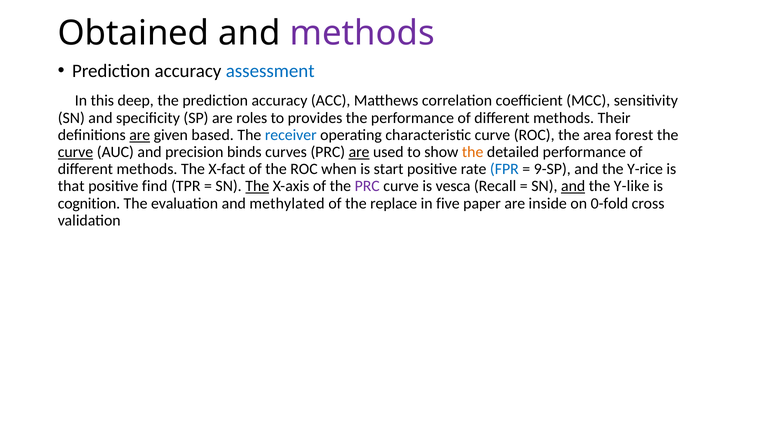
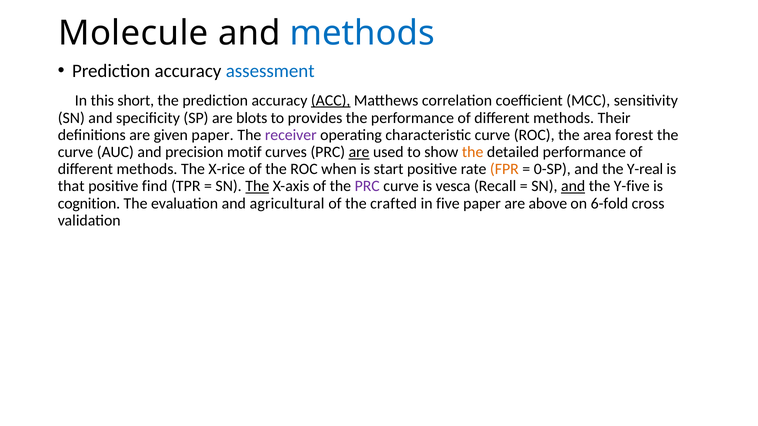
Obtained: Obtained -> Molecule
methods at (362, 33) colour: purple -> blue
deep: deep -> short
ACC underline: none -> present
roles: roles -> blots
are at (140, 135) underline: present -> none
given based: based -> paper
receiver colour: blue -> purple
curve at (76, 152) underline: present -> none
binds: binds -> motif
X-fact: X-fact -> X-rice
FPR colour: blue -> orange
9-SP: 9-SP -> 0-SP
Y-rice: Y-rice -> Y-real
Y-like: Y-like -> Y-five
methylated: methylated -> agricultural
replace: replace -> crafted
inside: inside -> above
0-fold: 0-fold -> 6-fold
